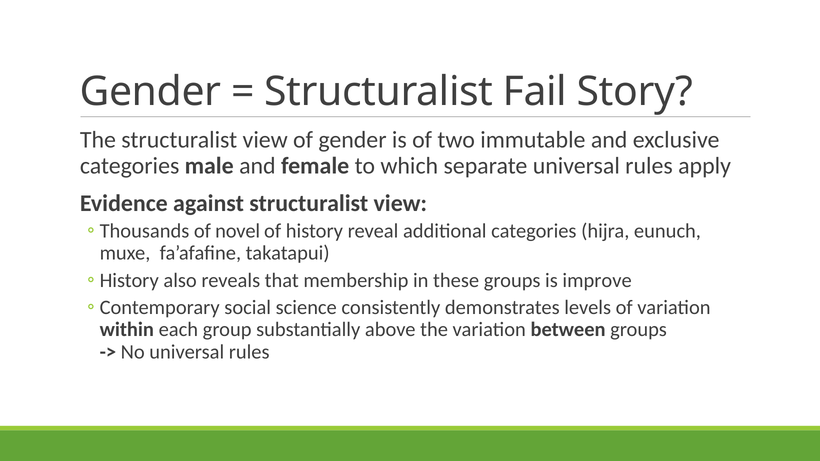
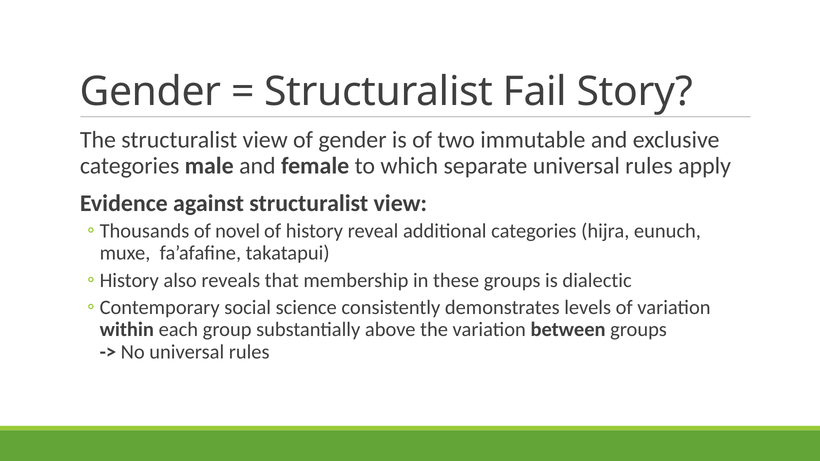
improve: improve -> dialectic
